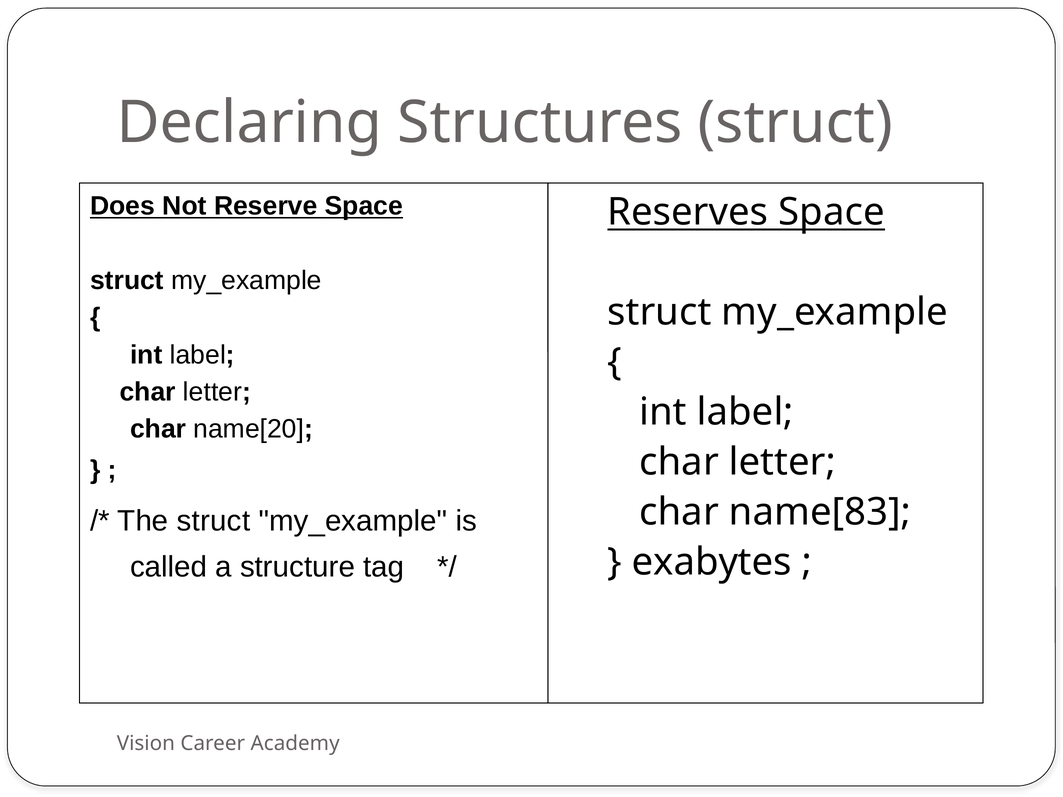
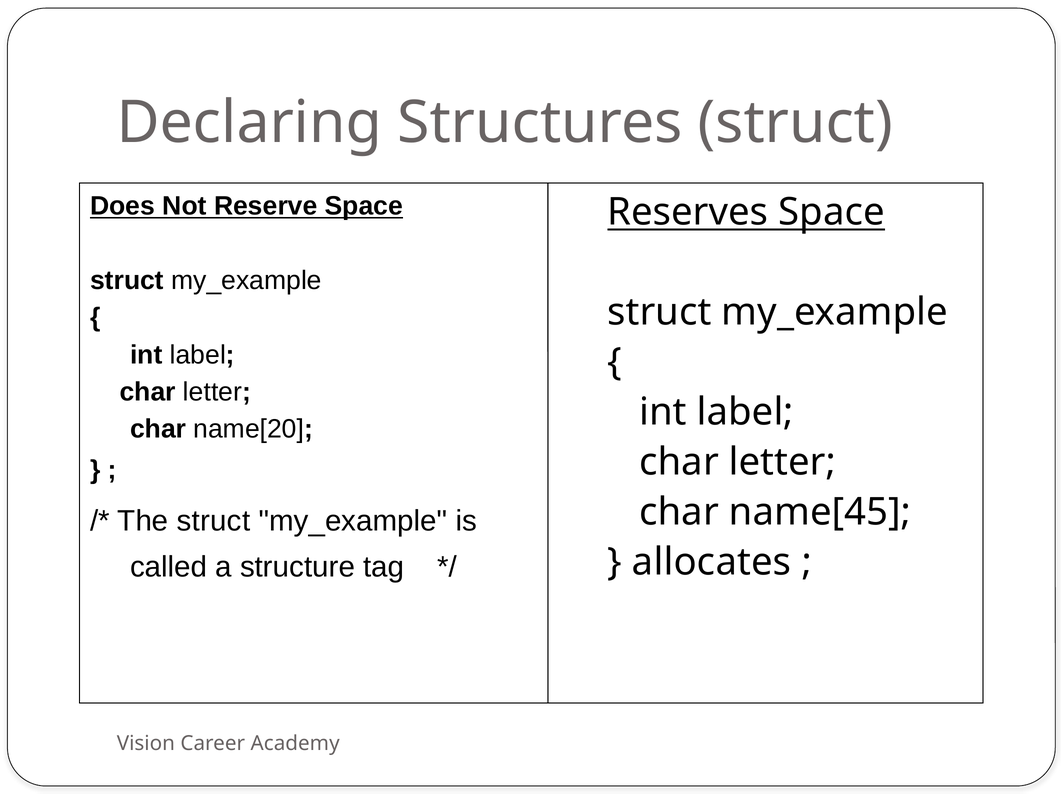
name[83: name[83 -> name[45
exabytes: exabytes -> allocates
